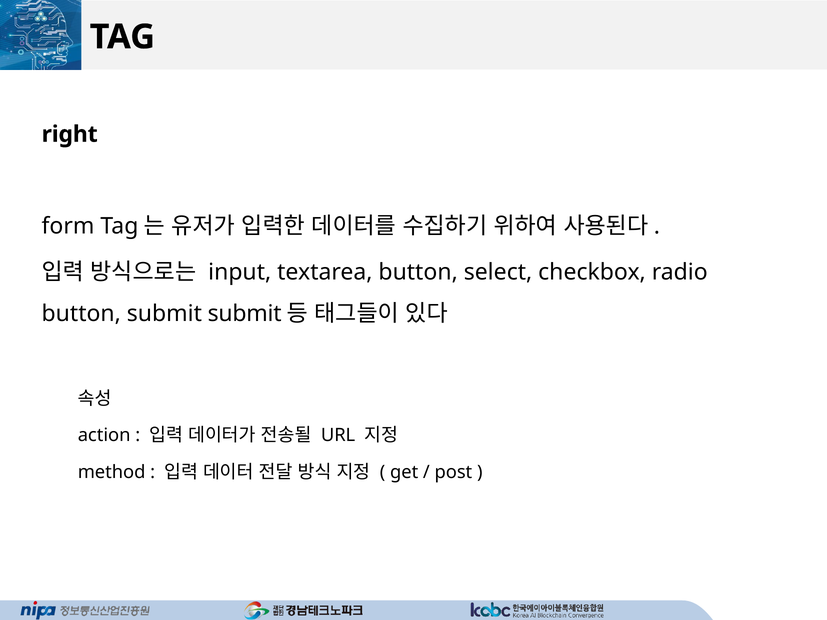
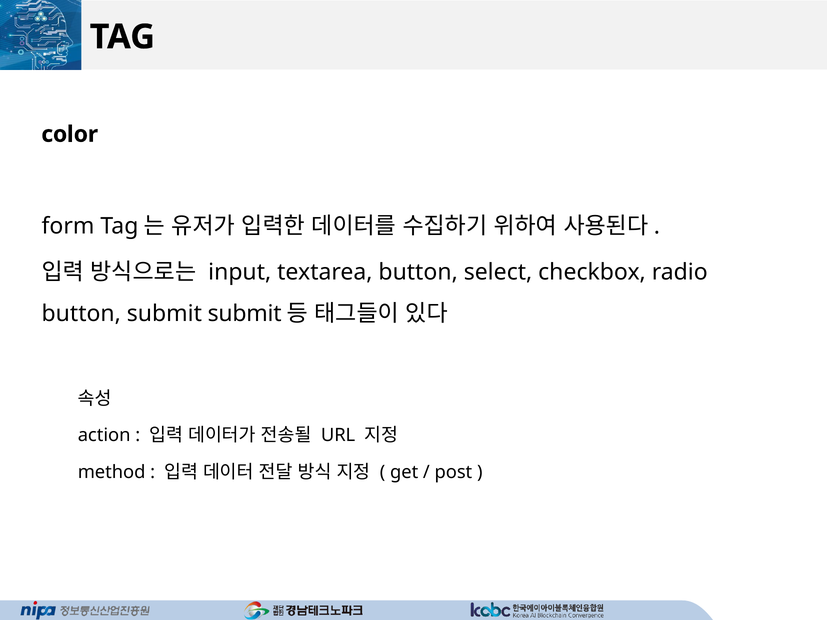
right: right -> color
